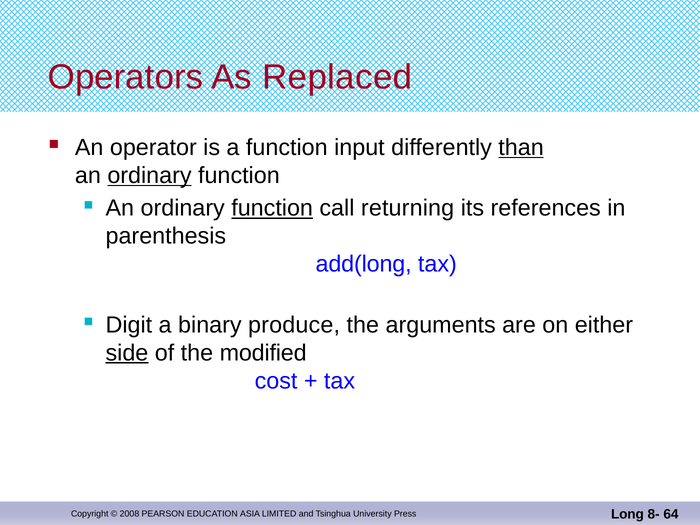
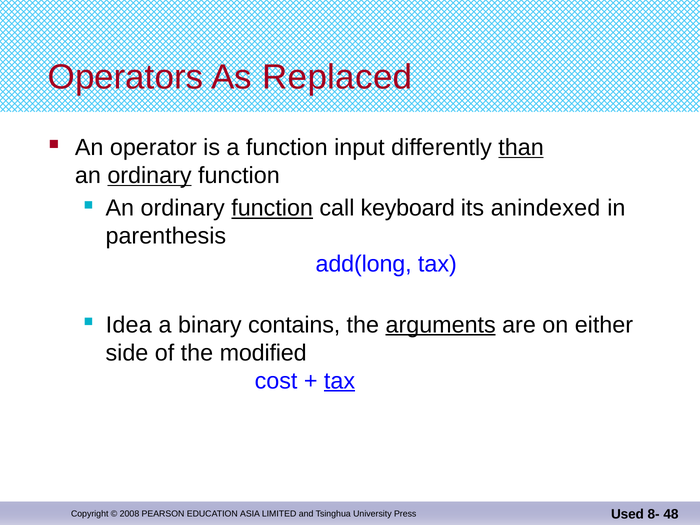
returning: returning -> keyboard
references: references -> anindexed
Digit: Digit -> Idea
produce: produce -> contains
arguments underline: none -> present
side underline: present -> none
tax at (340, 381) underline: none -> present
Long: Long -> Used
64: 64 -> 48
